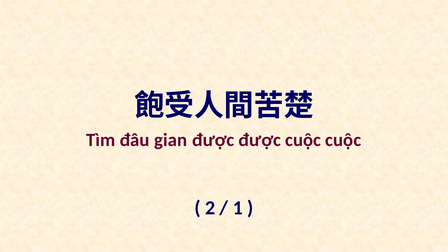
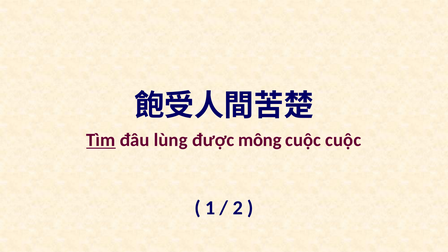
Tìm underline: none -> present
gian: gian -> lùng
được được: được -> mông
2: 2 -> 1
1: 1 -> 2
